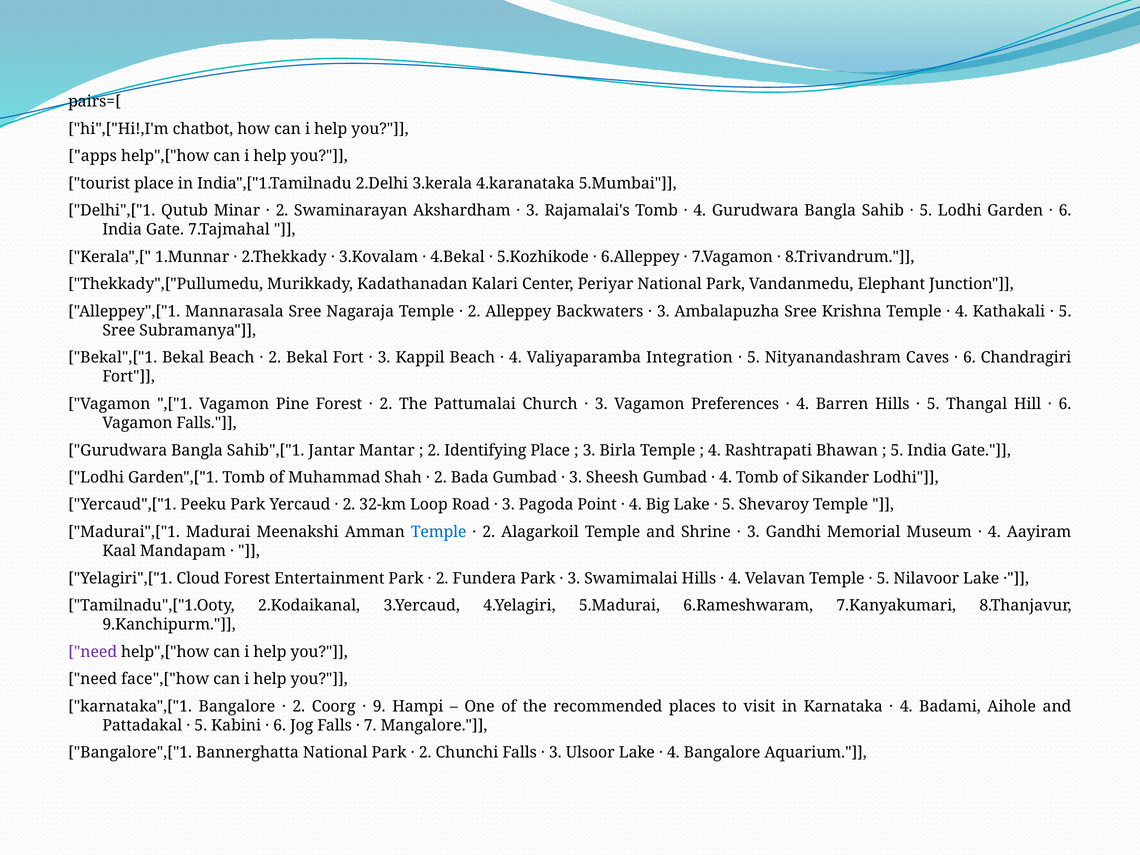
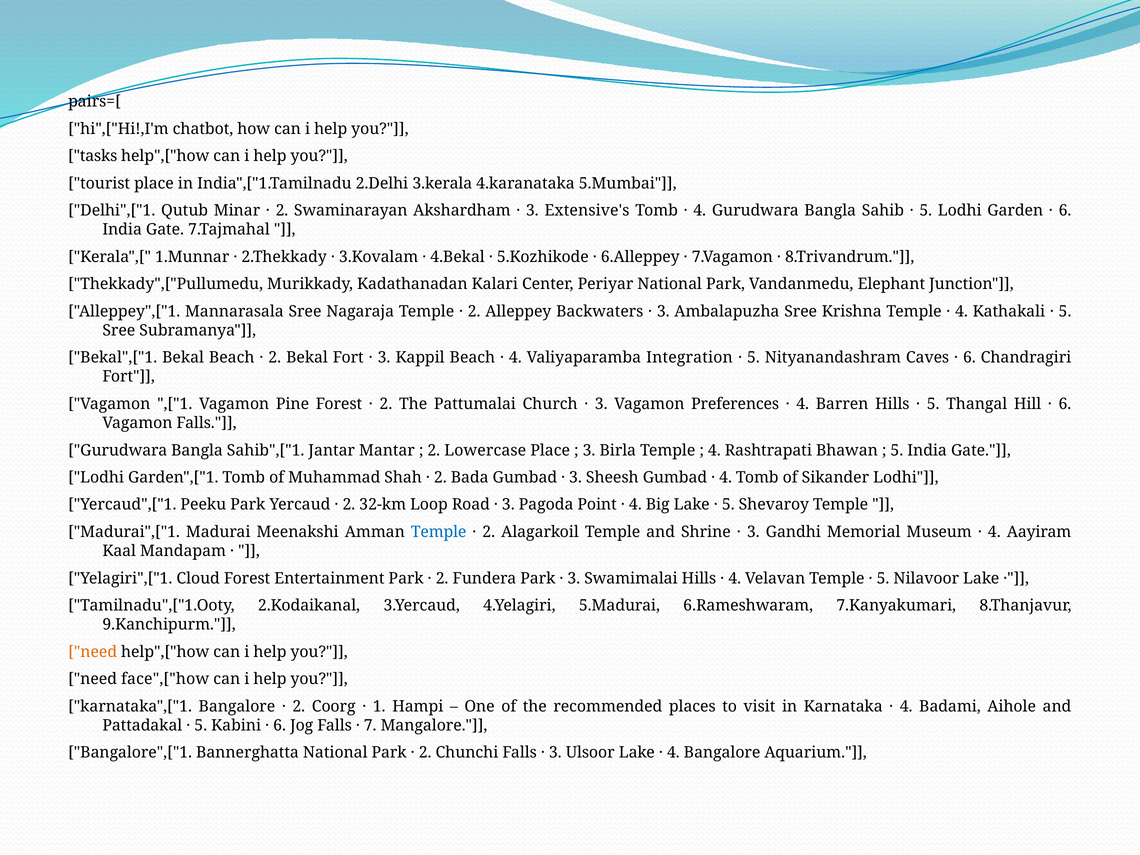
apps: apps -> tasks
Rajamalai's: Rajamalai's -> Extensive's
Identifying: Identifying -> Lowercase
need at (93, 652) colour: purple -> orange
9: 9 -> 1
